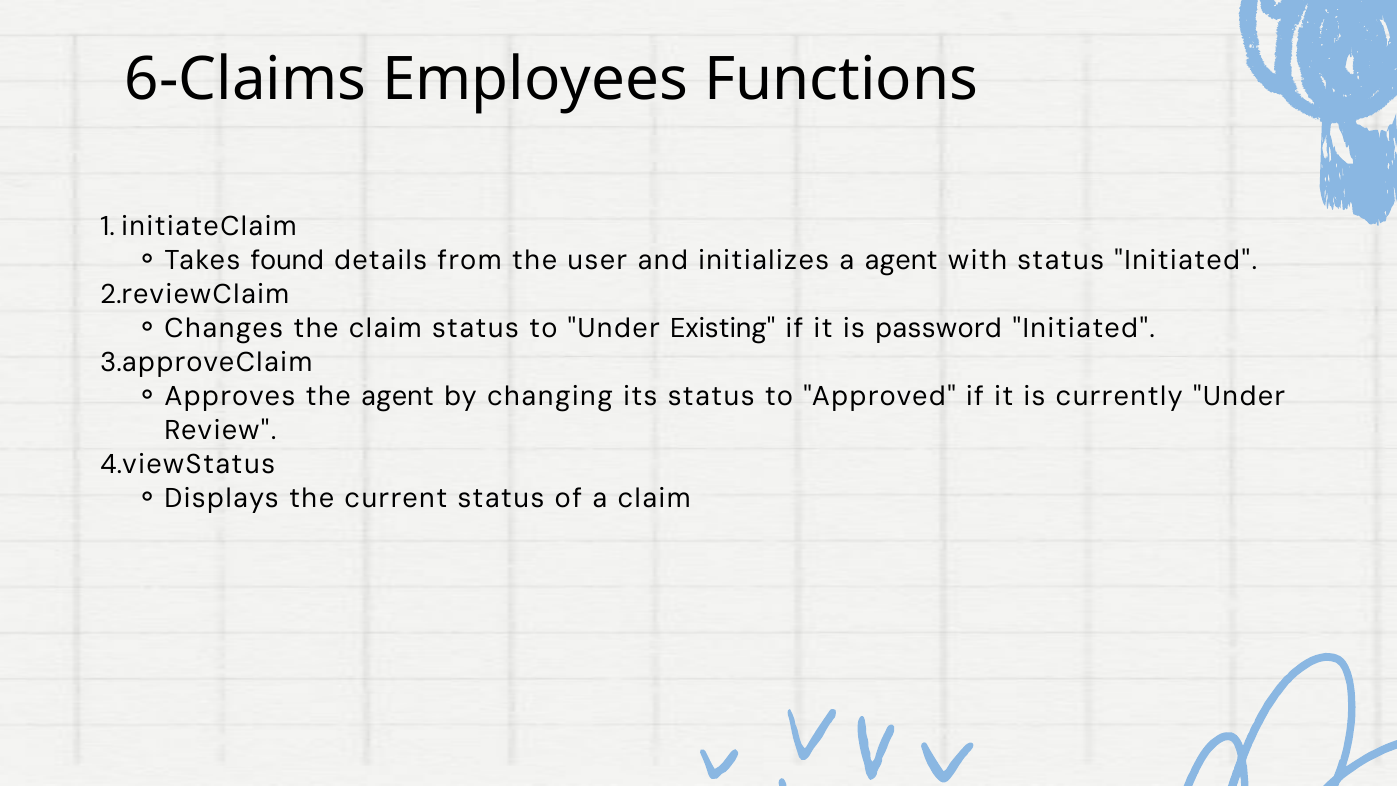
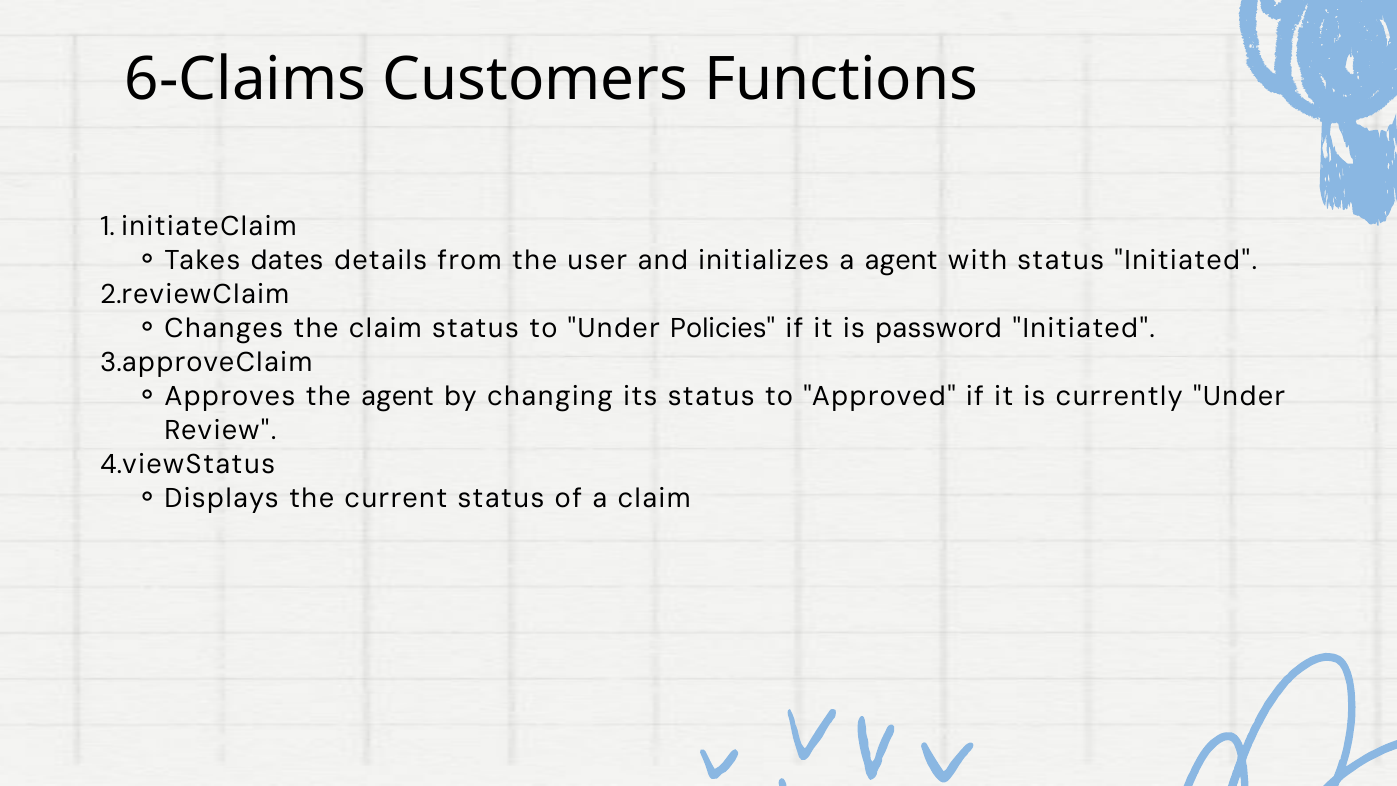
Employees: Employees -> Customers
found: found -> dates
Existing: Existing -> Policies
